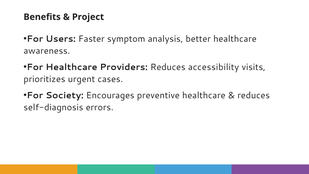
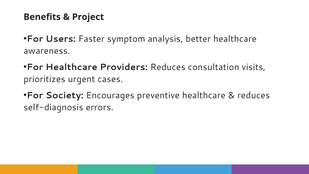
accessibility: accessibility -> consultation
